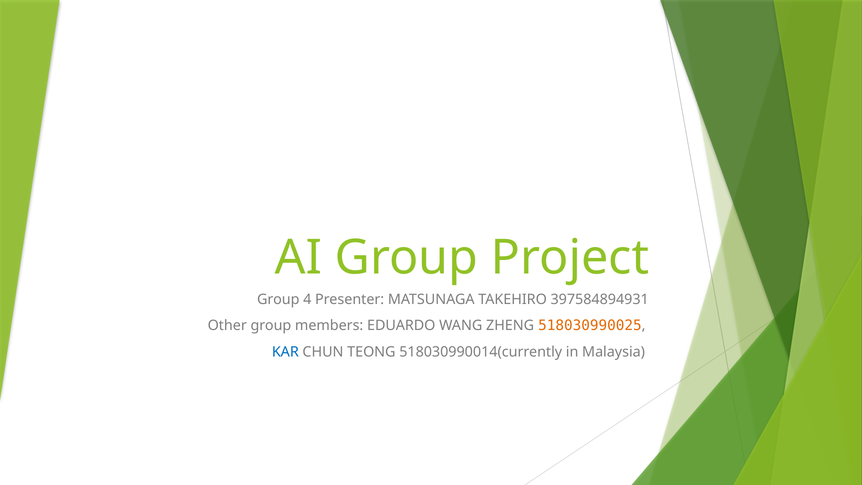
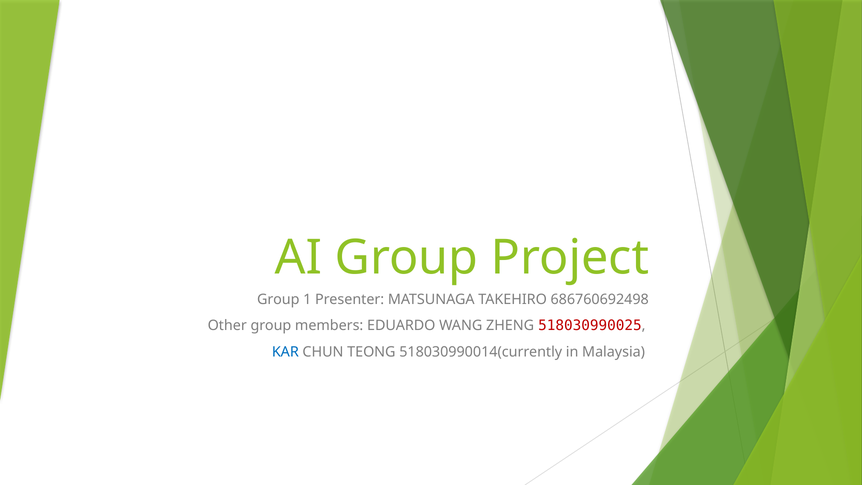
4: 4 -> 1
397584894931: 397584894931 -> 686760692498
518030990025 colour: orange -> red
